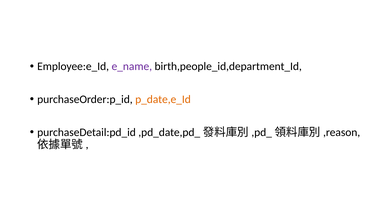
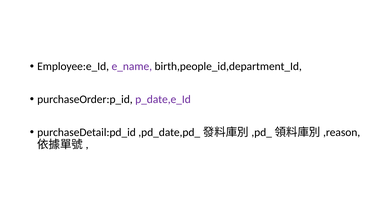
p_date,e_Id colour: orange -> purple
